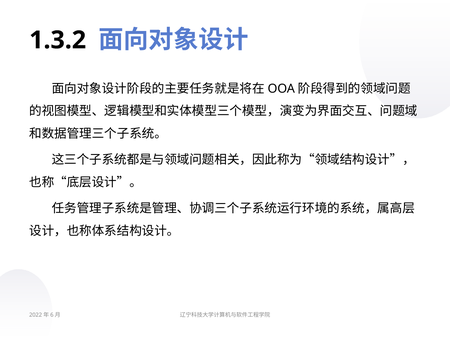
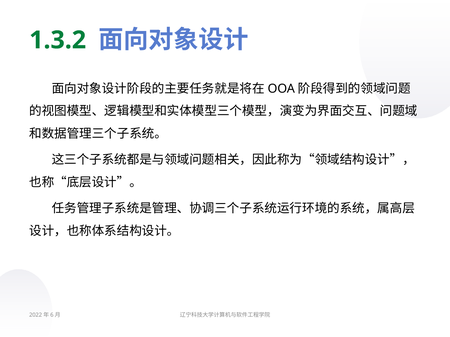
1.3.2 colour: black -> green
